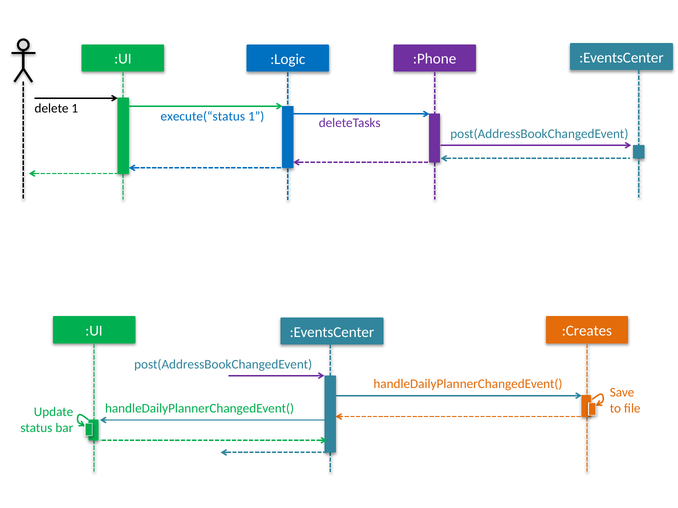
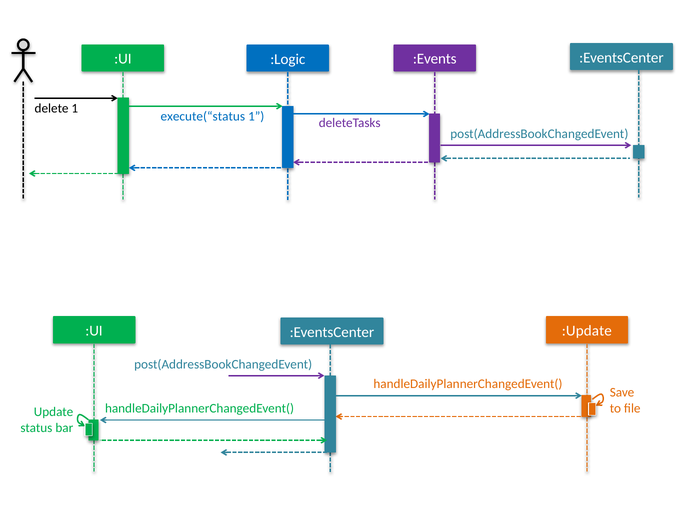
:Phone: :Phone -> :Events
:Creates: :Creates -> :Update
